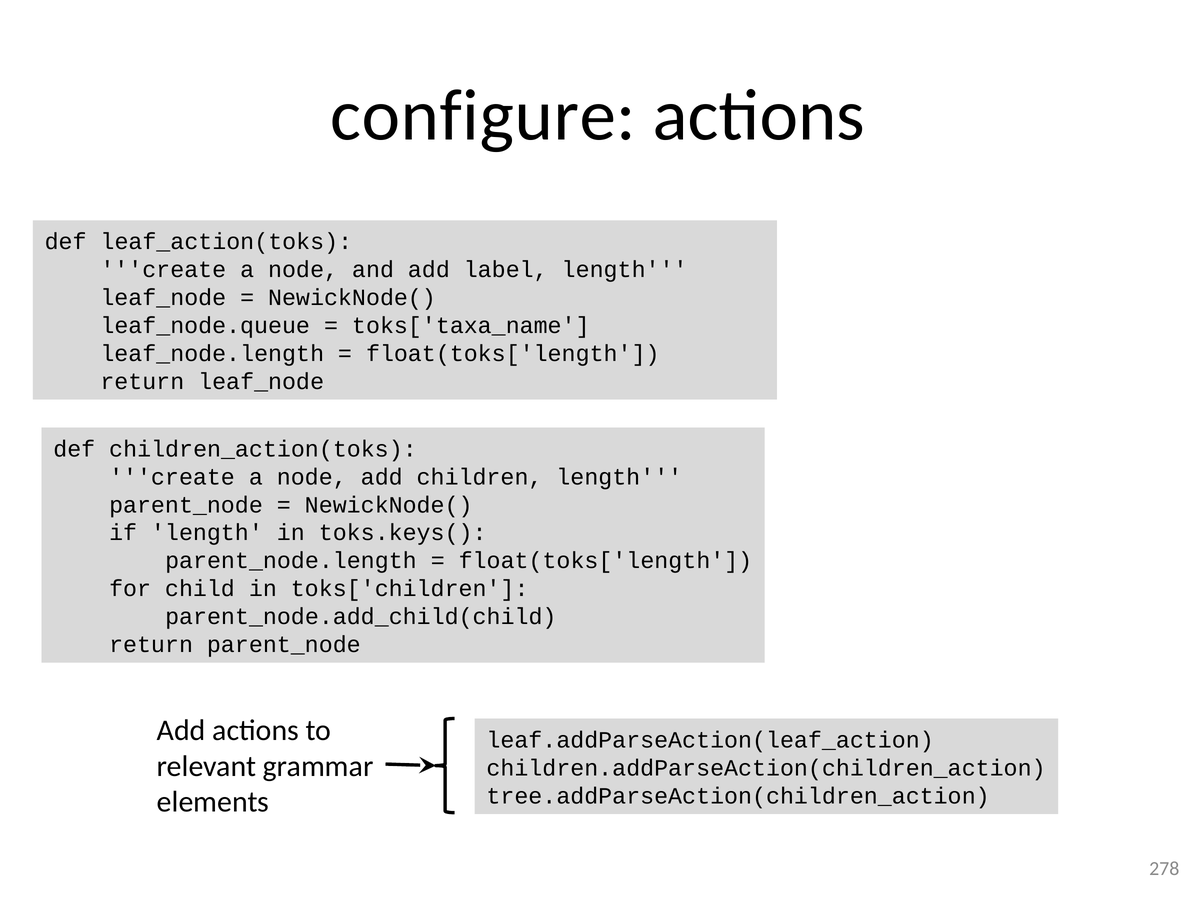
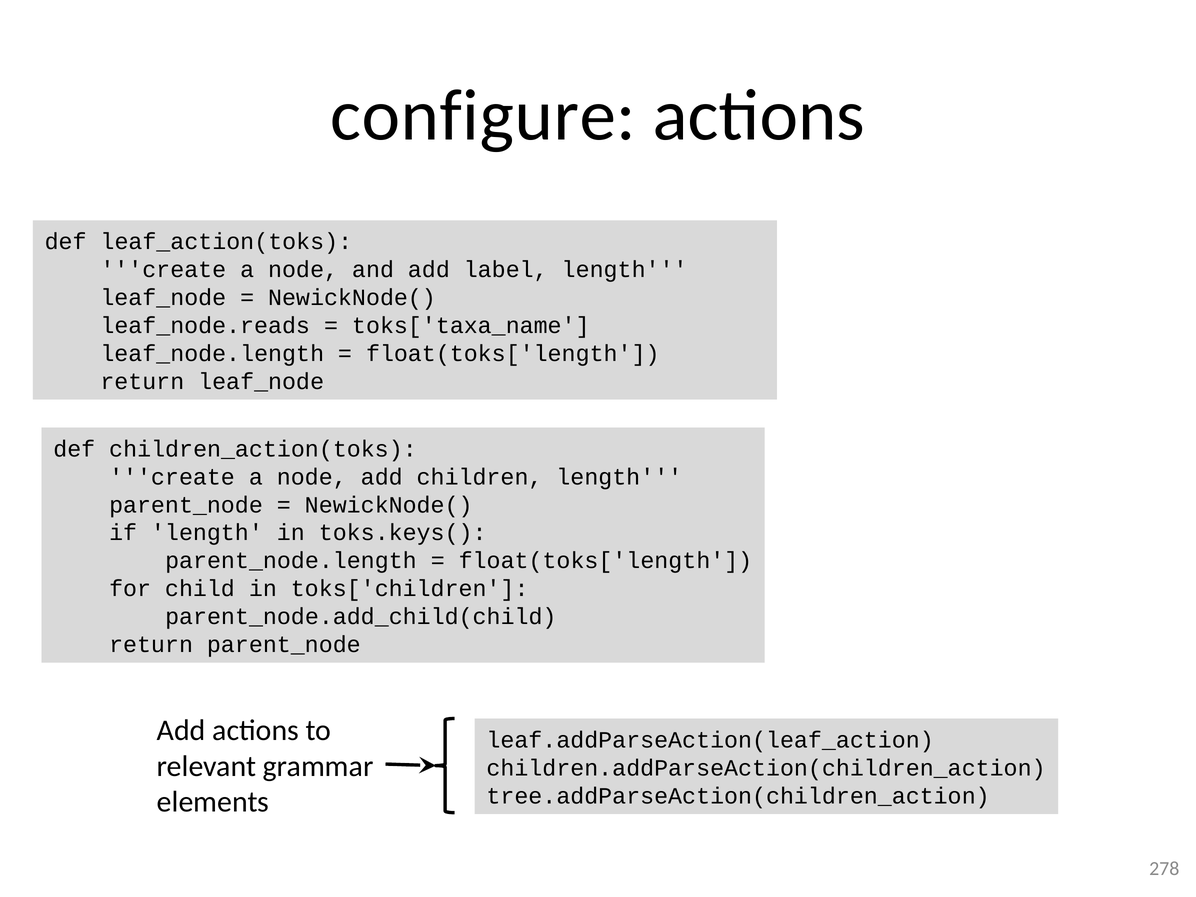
leaf_node.queue: leaf_node.queue -> leaf_node.reads
